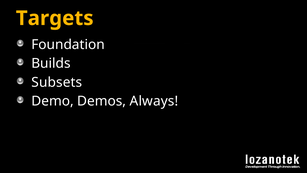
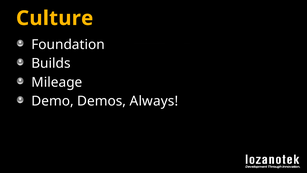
Targets: Targets -> Culture
Subsets: Subsets -> Mileage
